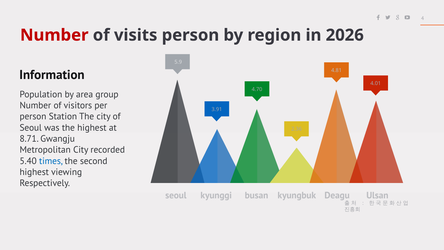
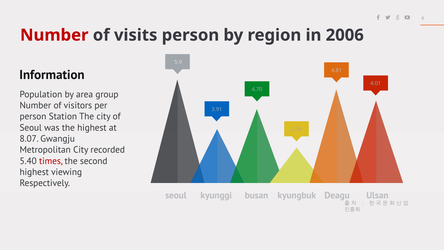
2026: 2026 -> 2006
8.71: 8.71 -> 8.07
times colour: blue -> red
